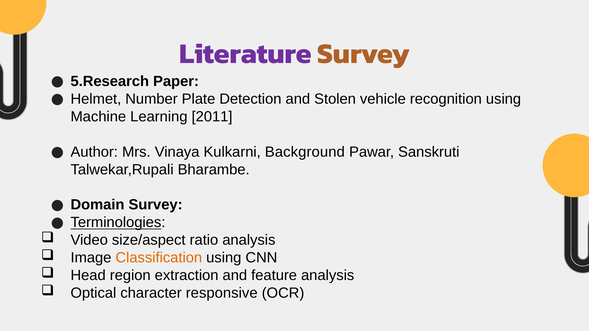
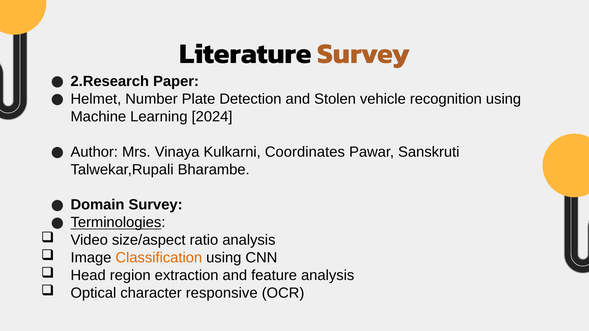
Literature colour: purple -> black
5.Research: 5.Research -> 2.Research
2011: 2011 -> 2024
Background: Background -> Coordinates
